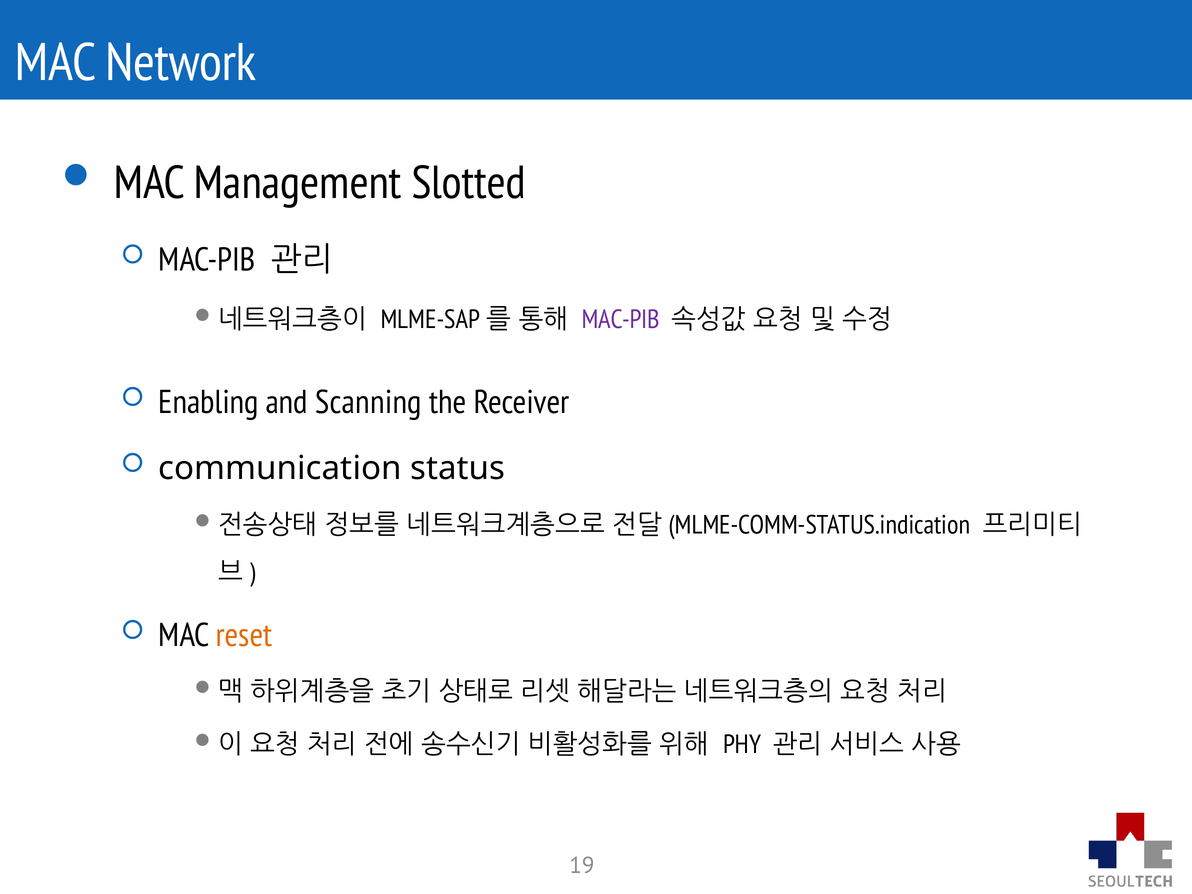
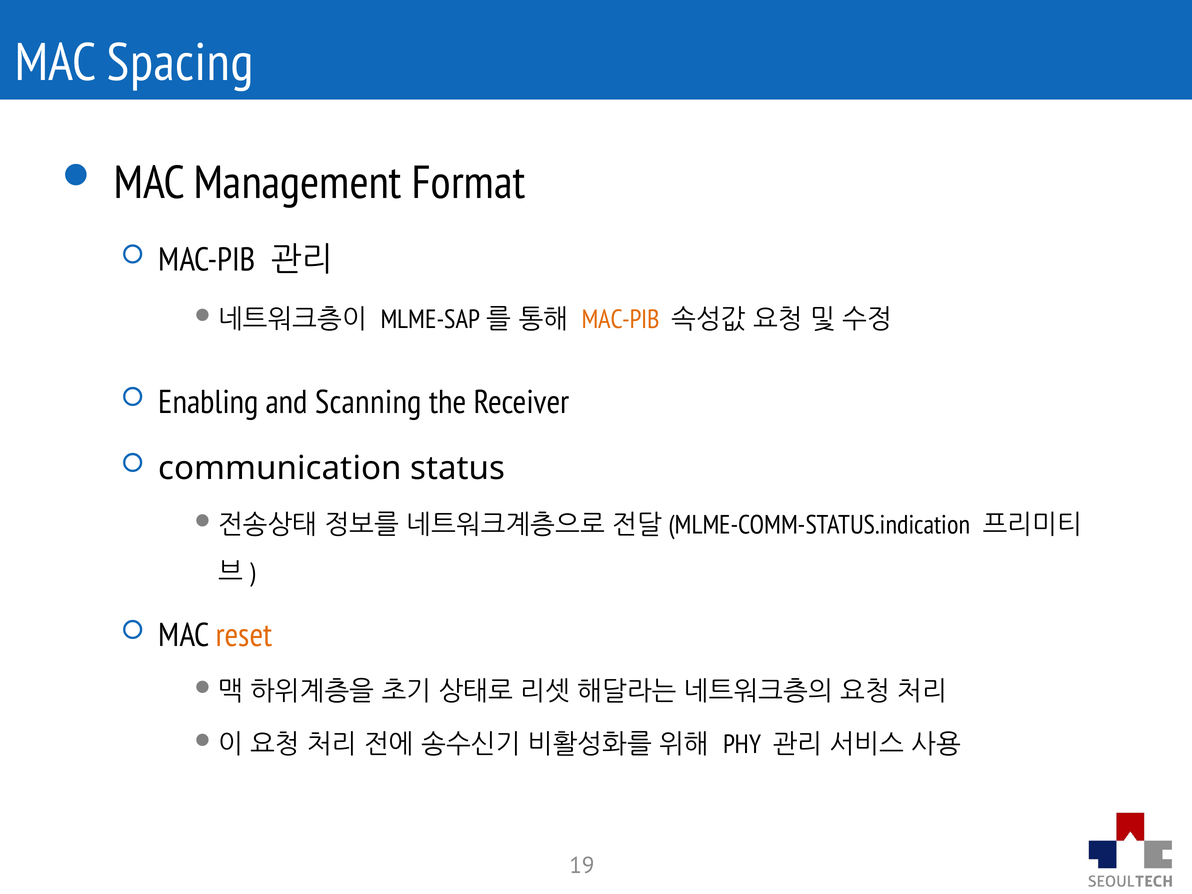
Network: Network -> Spacing
Slotted: Slotted -> Format
MAC-PIB at (621, 320) colour: purple -> orange
